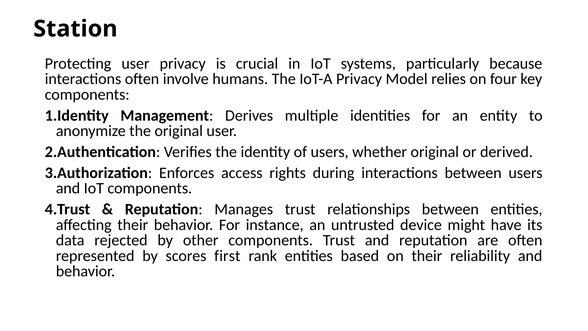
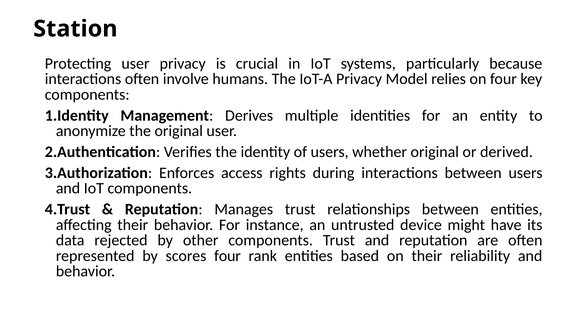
scores first: first -> four
